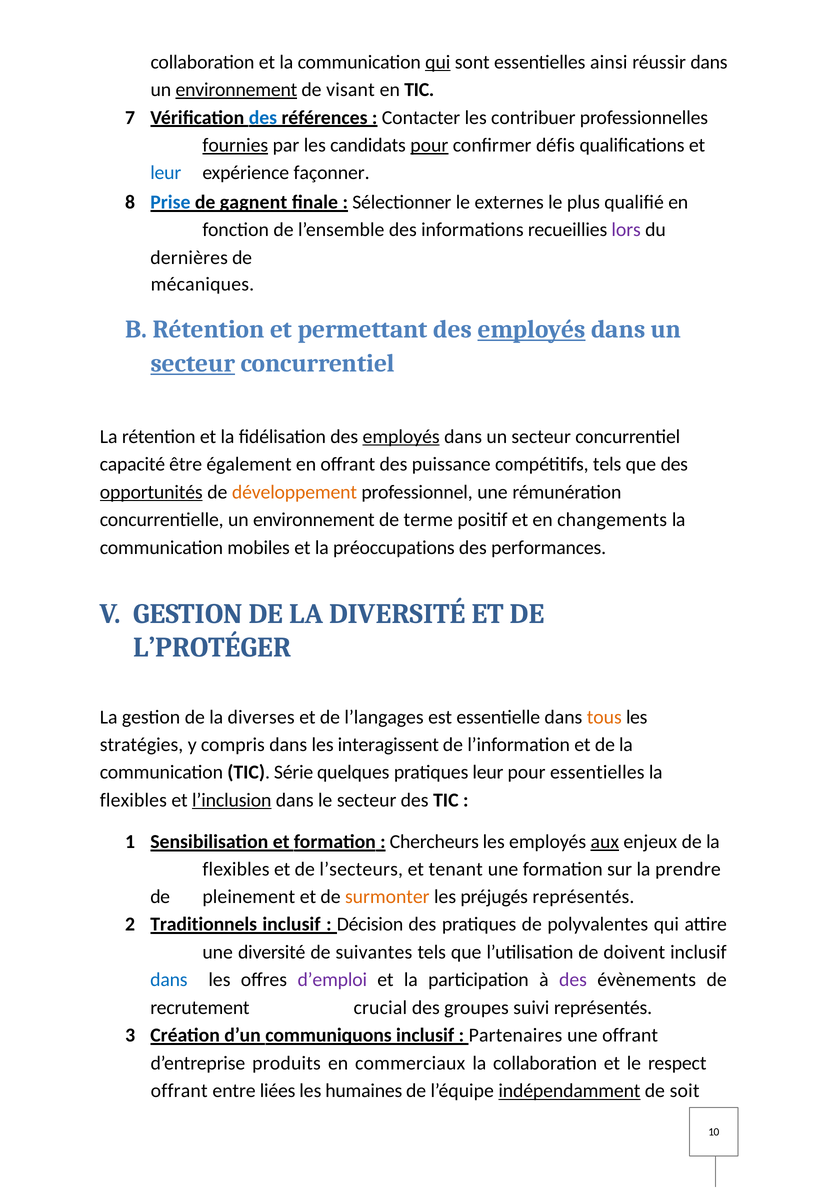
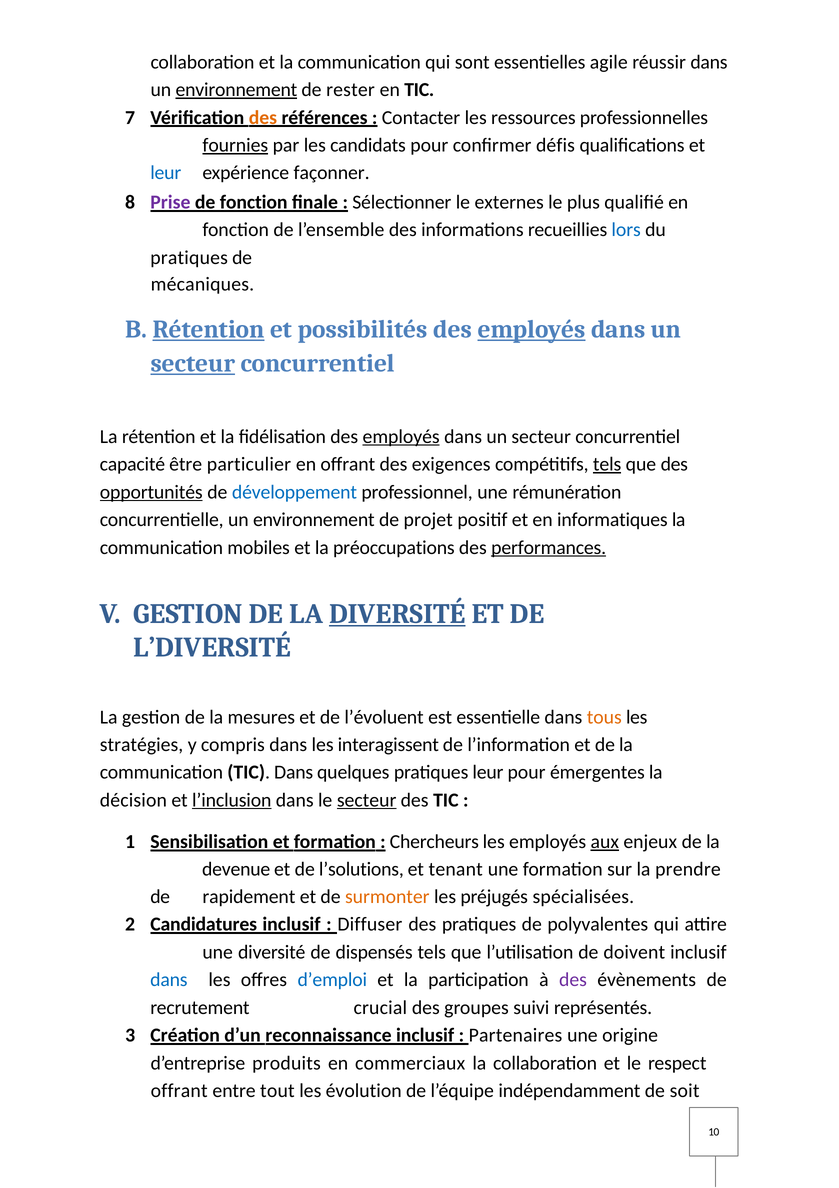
qui at (438, 62) underline: present -> none
ainsi: ainsi -> agile
visant: visant -> rester
des at (263, 117) colour: blue -> orange
contribuer: contribuer -> ressources
pour at (429, 145) underline: present -> none
Prise colour: blue -> purple
de gagnent: gagnent -> fonction
lors colour: purple -> blue
dernières at (189, 258): dernières -> pratiques
Rétention at (208, 329) underline: none -> present
permettant: permettant -> possibilités
également: également -> particulier
puissance: puissance -> exigences
tels at (607, 464) underline: none -> present
développement colour: orange -> blue
terme: terme -> projet
changements: changements -> informatiques
performances underline: none -> present
DIVERSITÉ at (397, 613) underline: none -> present
L’PROTÉGER: L’PROTÉGER -> L’DIVERSITÉ
diverses: diverses -> mesures
l’langages: l’langages -> l’évoluent
TIC Série: Série -> Dans
pour essentielles: essentielles -> émergentes
flexibles at (133, 800): flexibles -> décision
secteur at (367, 800) underline: none -> present
flexibles at (236, 869): flexibles -> devenue
l’secteurs: l’secteurs -> l’solutions
pleinement: pleinement -> rapidement
préjugés représentés: représentés -> spécialisées
Traditionnels: Traditionnels -> Candidatures
Décision: Décision -> Diffuser
suivantes: suivantes -> dispensés
d’emploi colour: purple -> blue
communiquons: communiquons -> reconnaissance
une offrant: offrant -> origine
liées: liées -> tout
humaines: humaines -> évolution
indépendamment underline: present -> none
